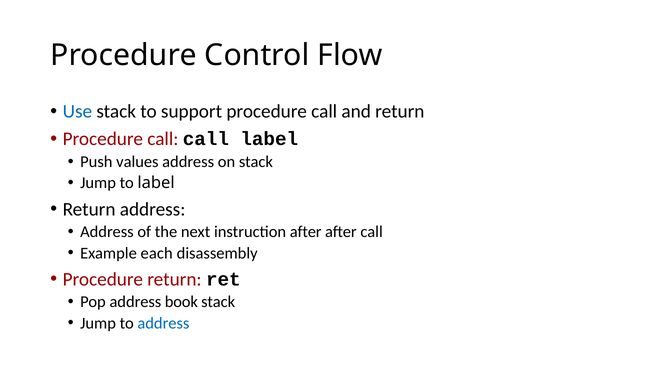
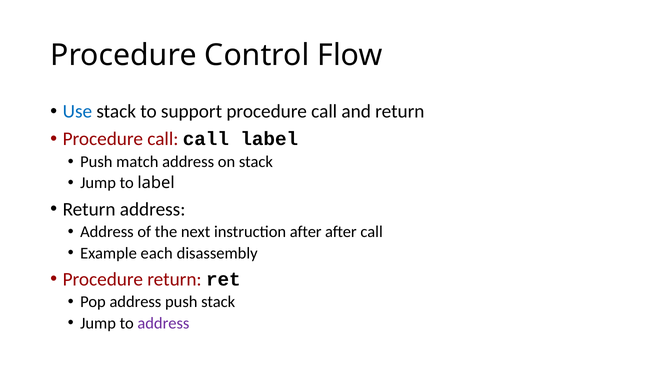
values: values -> match
address book: book -> push
address at (163, 323) colour: blue -> purple
